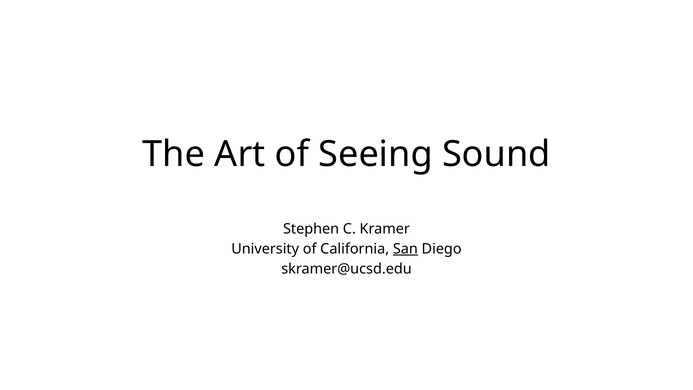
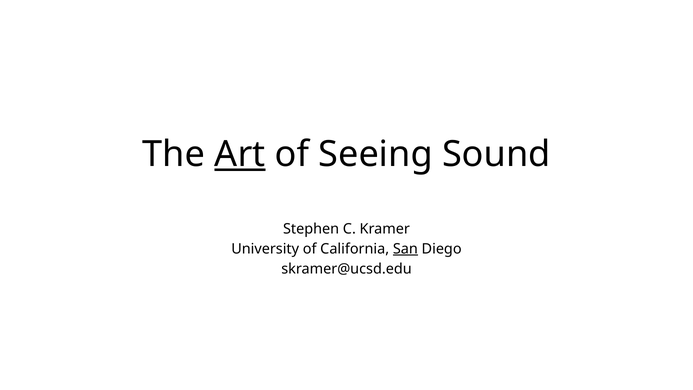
Art underline: none -> present
